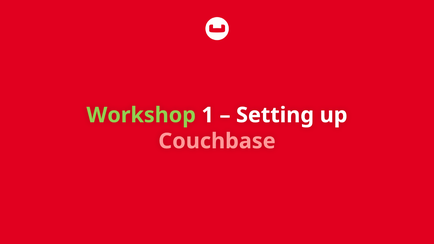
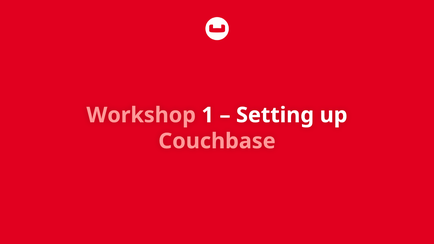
Workshop colour: light green -> pink
